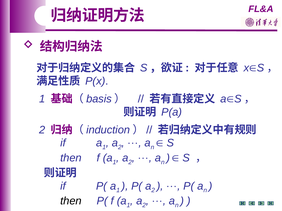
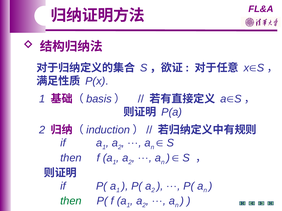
then at (71, 201) colour: black -> green
